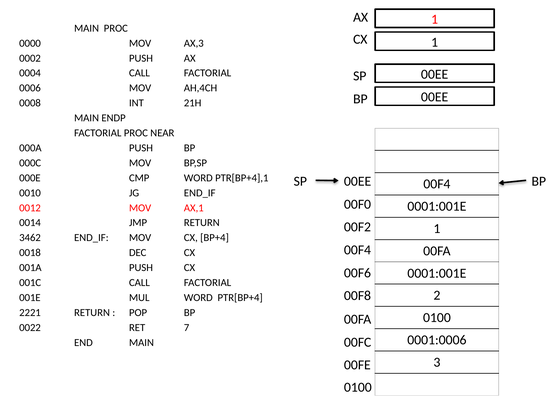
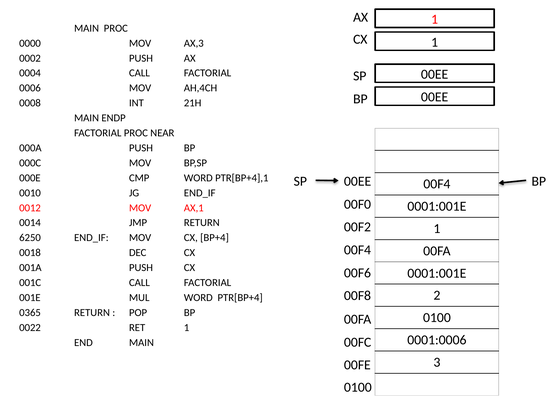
3462: 3462 -> 6250
2221: 2221 -> 0365
RET 7: 7 -> 1
